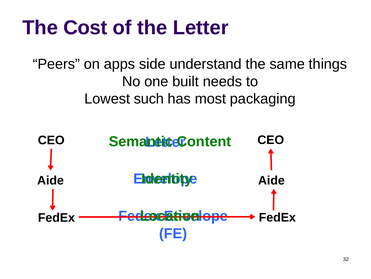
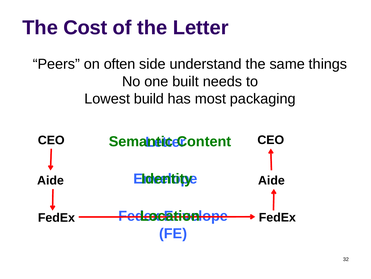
apps: apps -> often
such: such -> build
